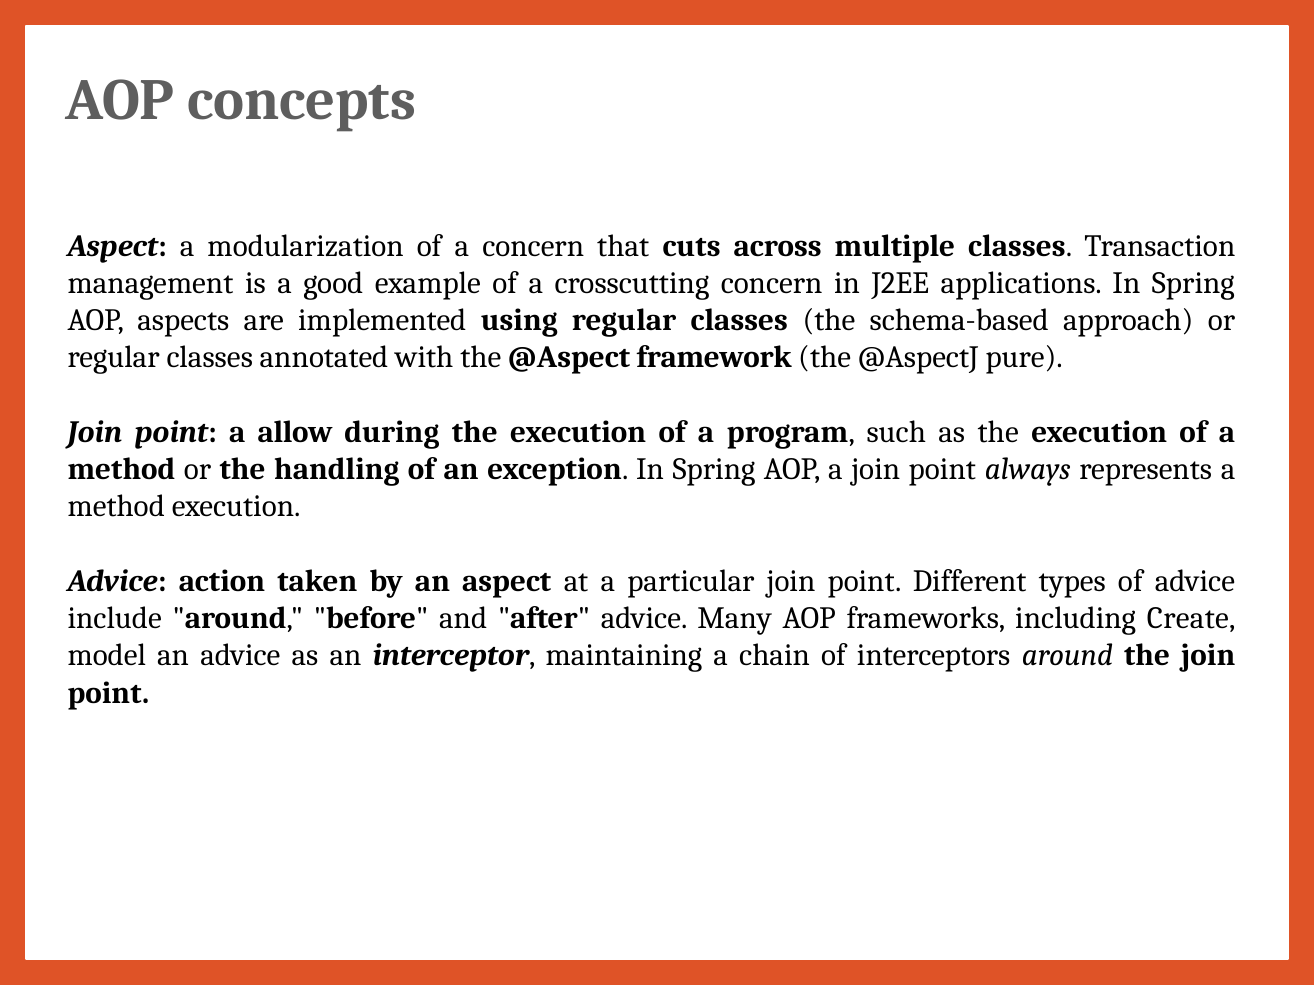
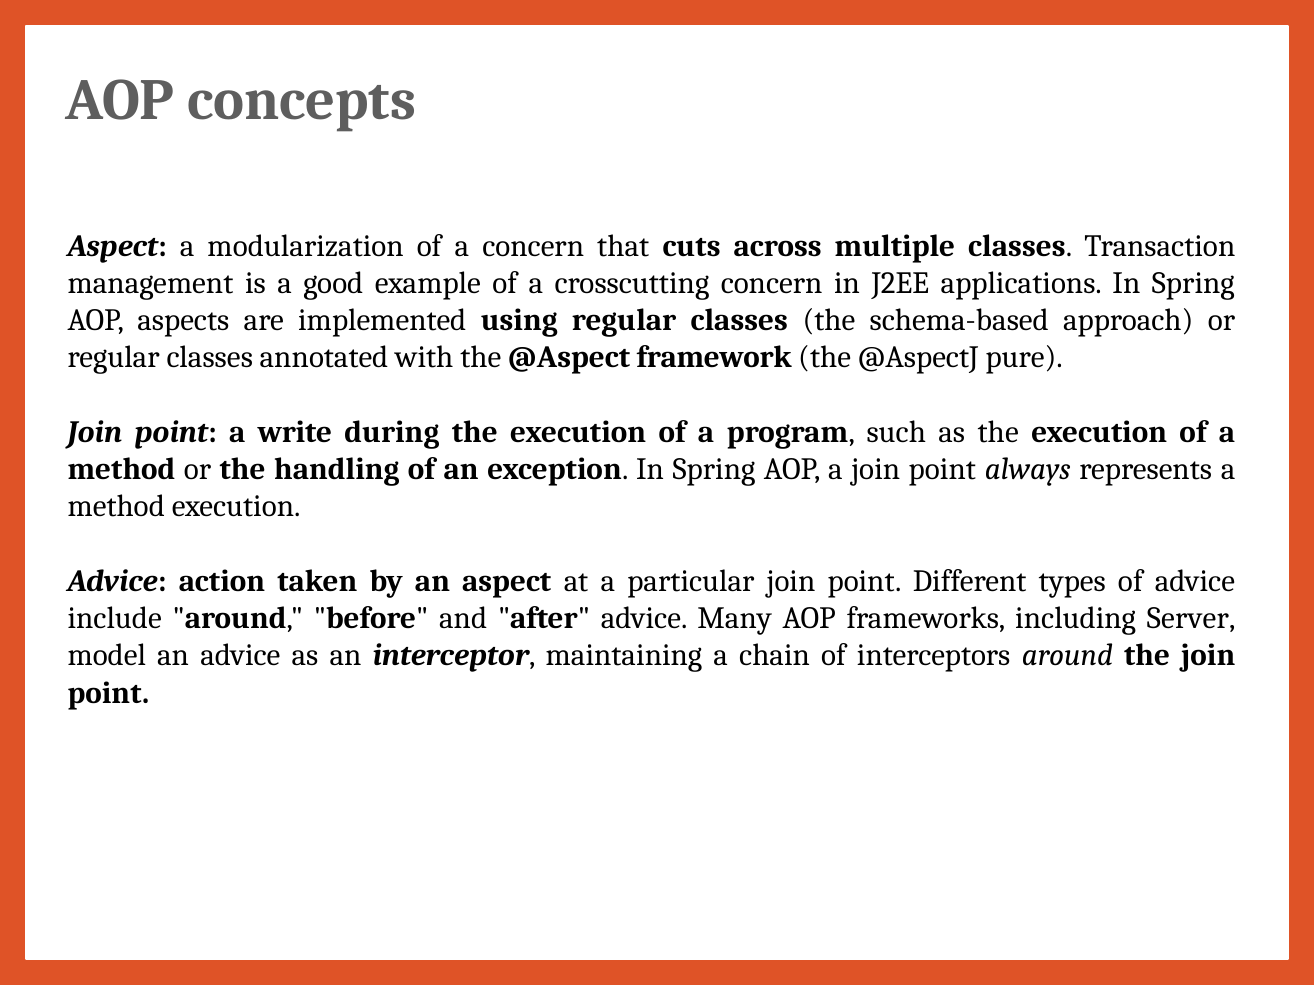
allow: allow -> write
Create: Create -> Server
